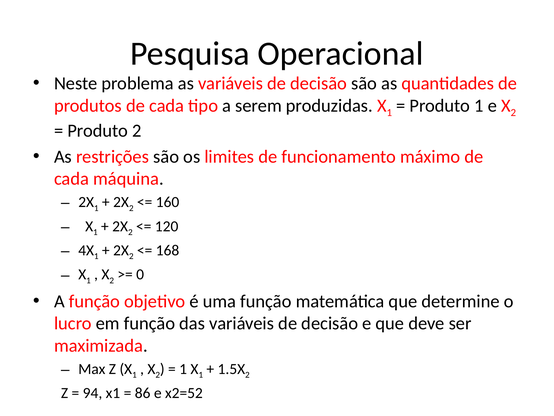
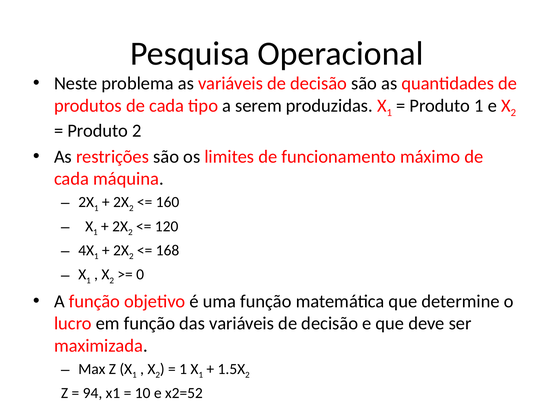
86: 86 -> 10
